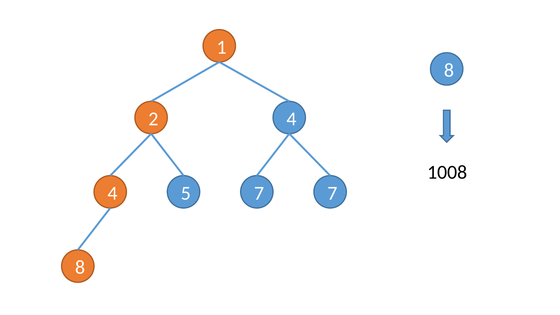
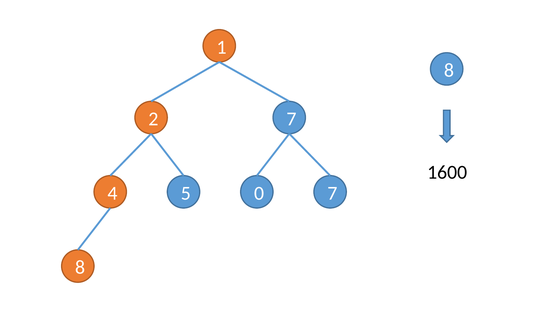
2 4: 4 -> 7
1008: 1008 -> 1600
5 7: 7 -> 0
